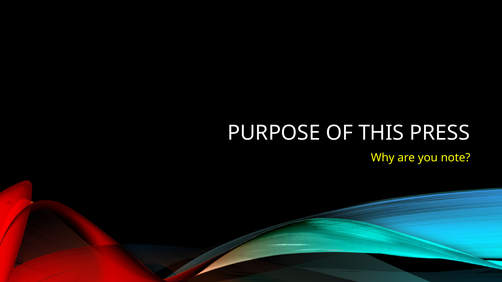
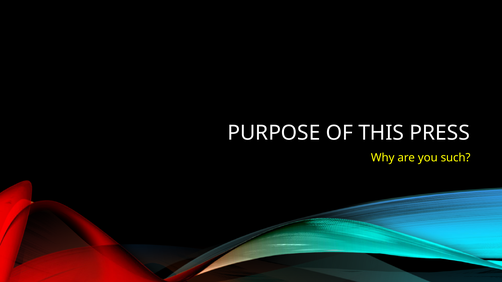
note: note -> such
